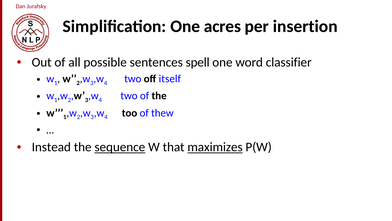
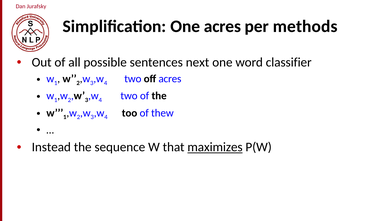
insertion: insertion -> methods
spell: spell -> next
off itself: itself -> acres
sequence underline: present -> none
